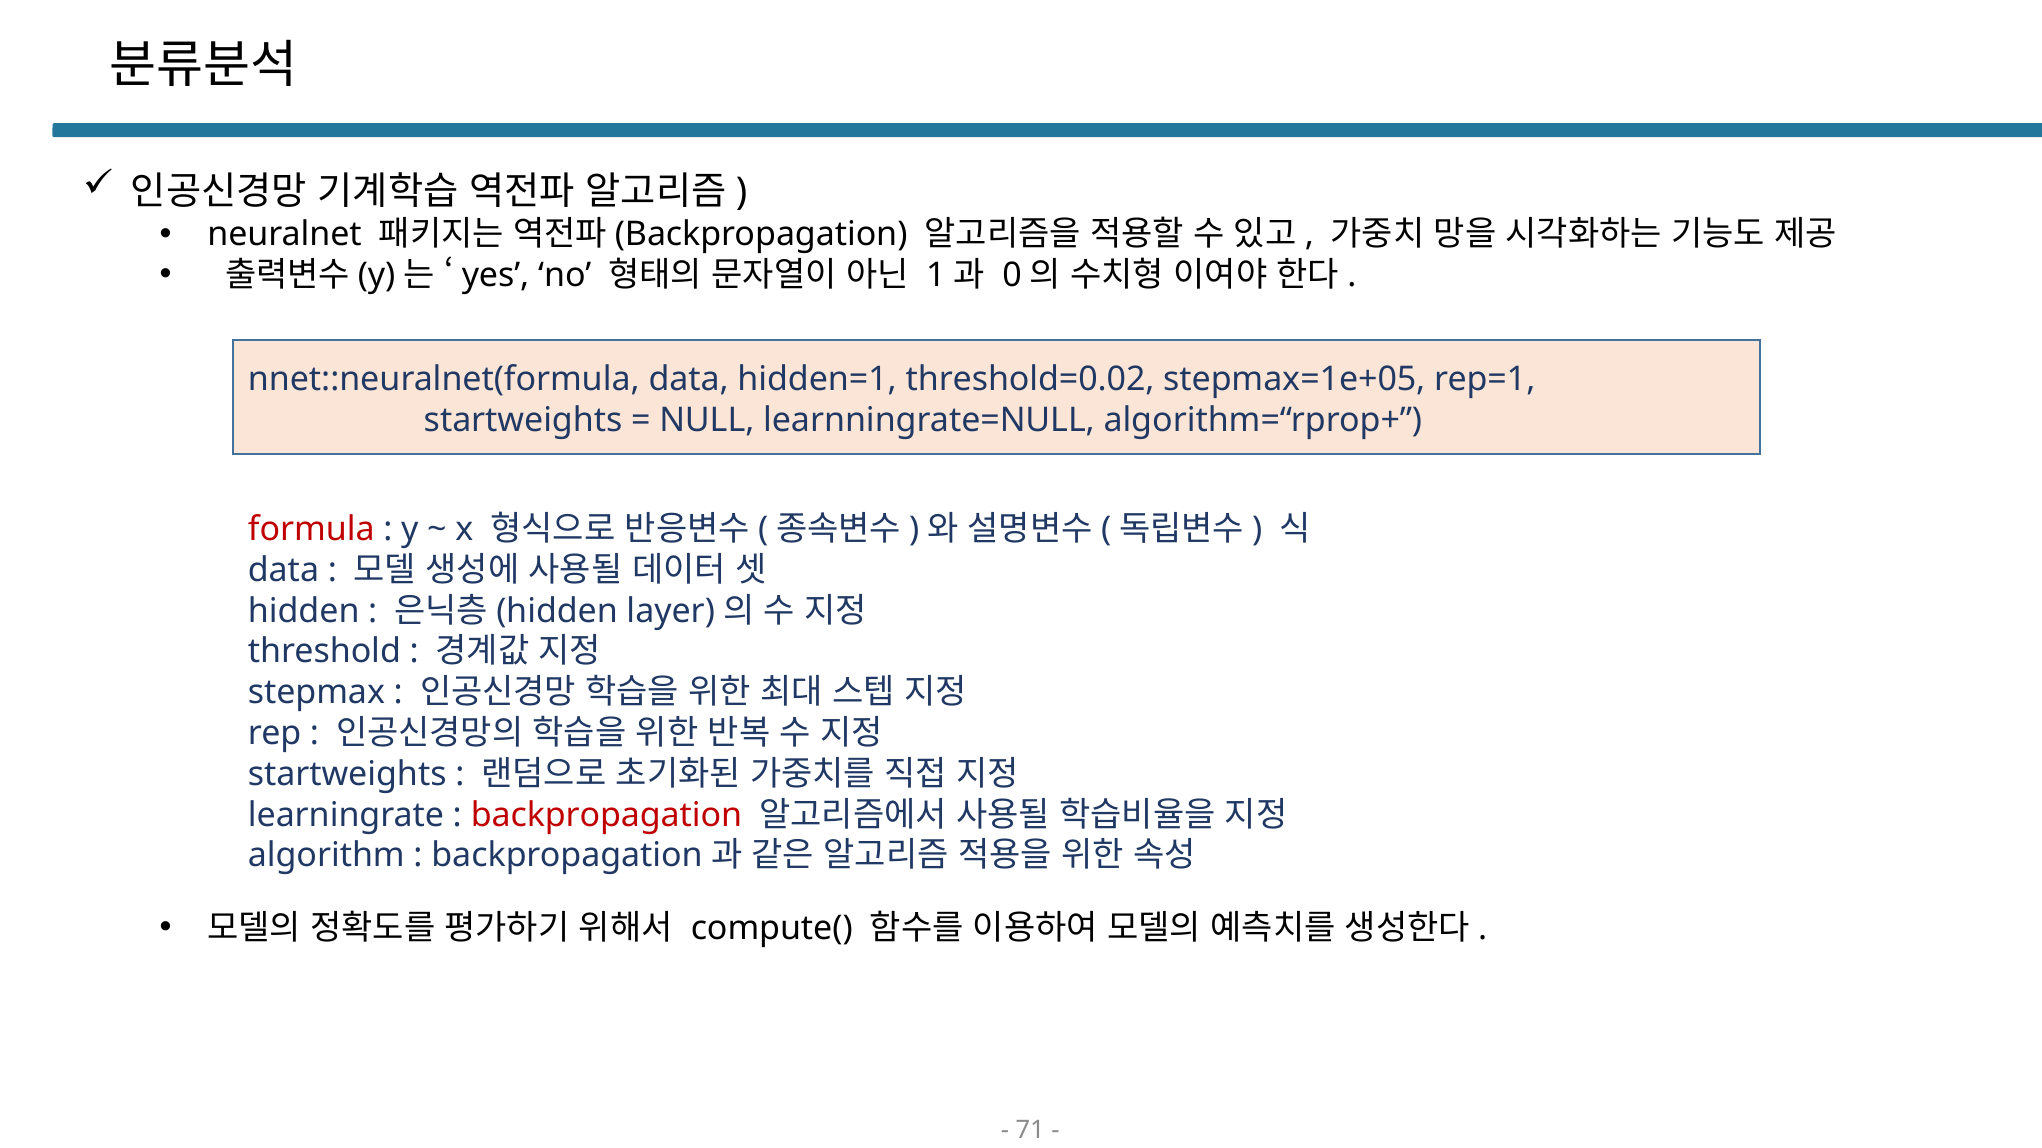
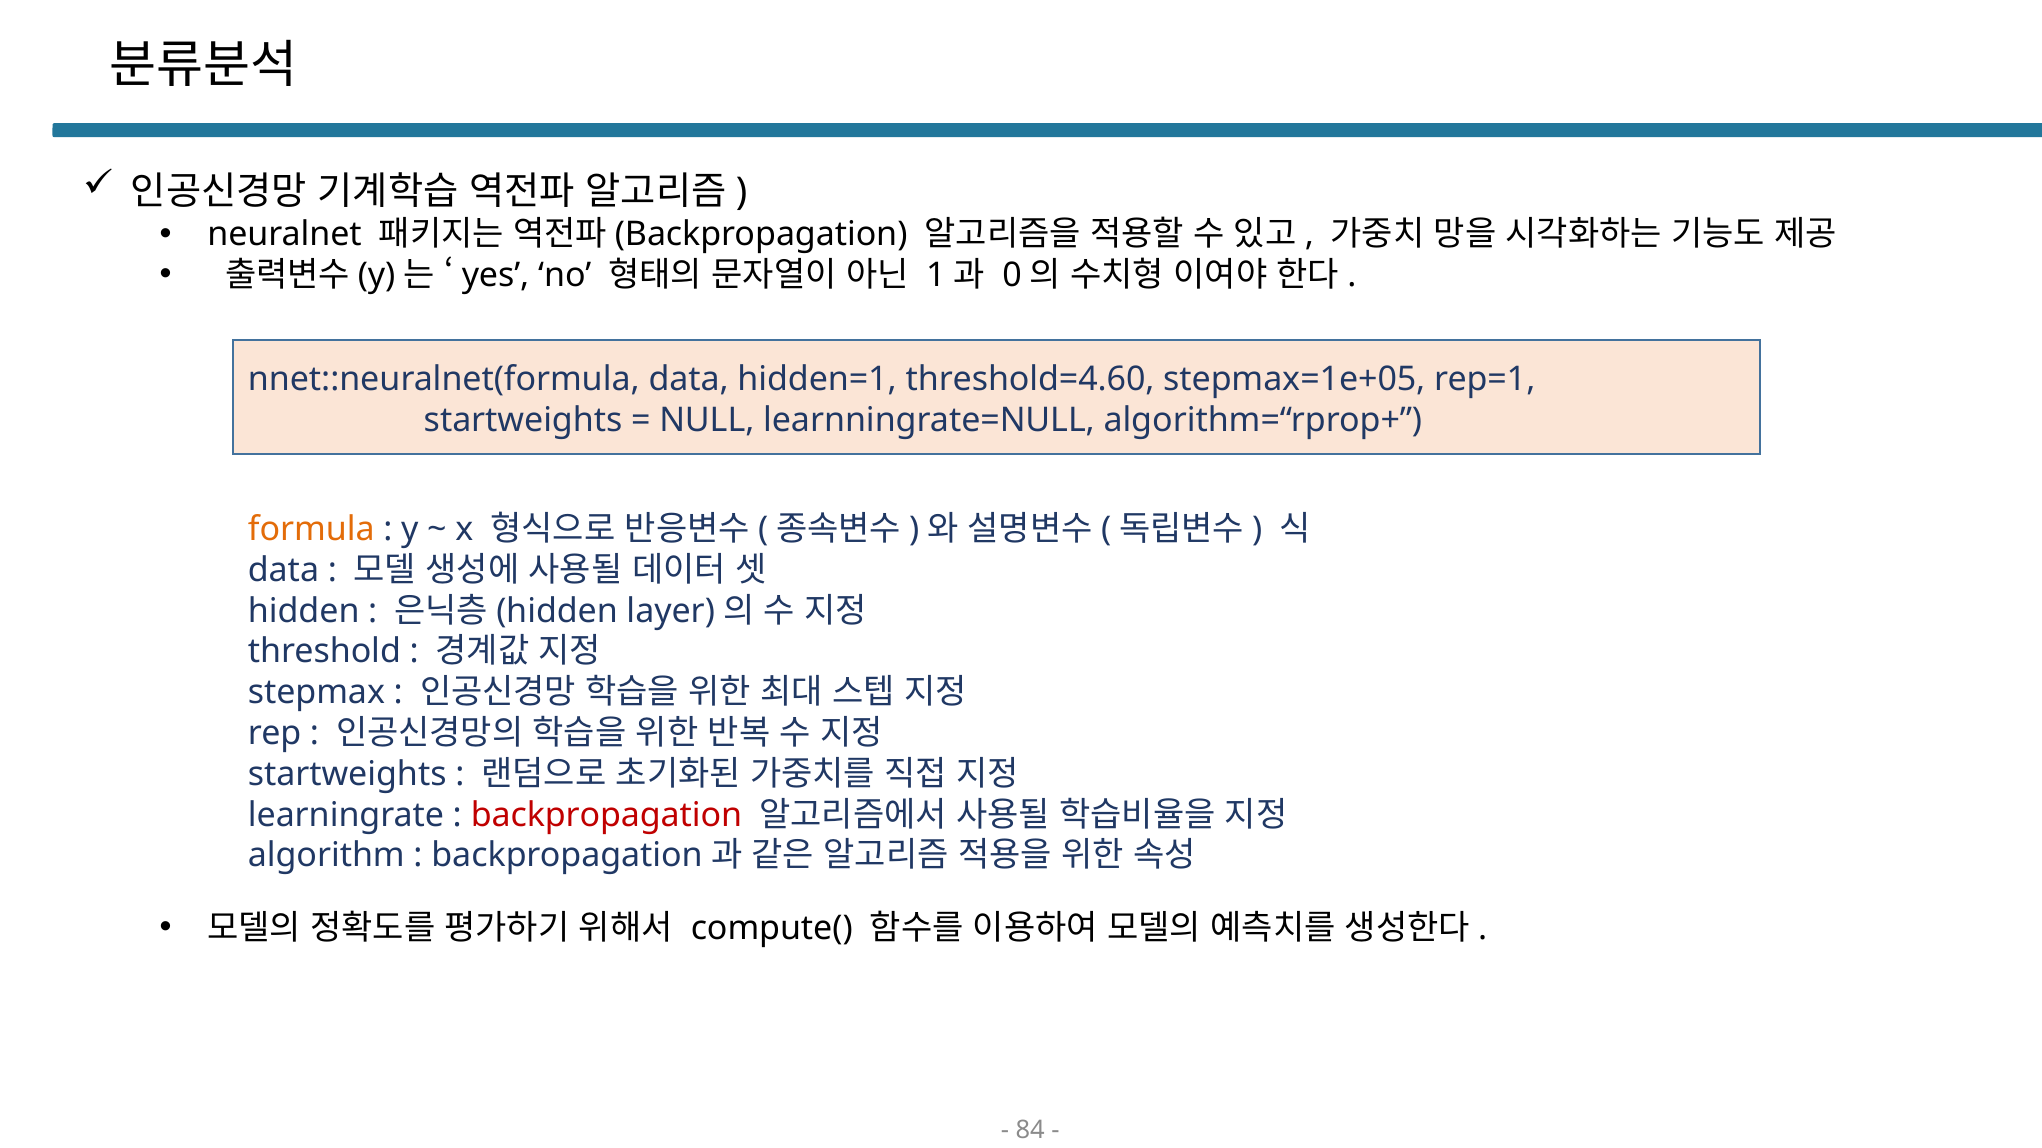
threshold=0.02: threshold=0.02 -> threshold=4.60
formula colour: red -> orange
71: 71 -> 84
